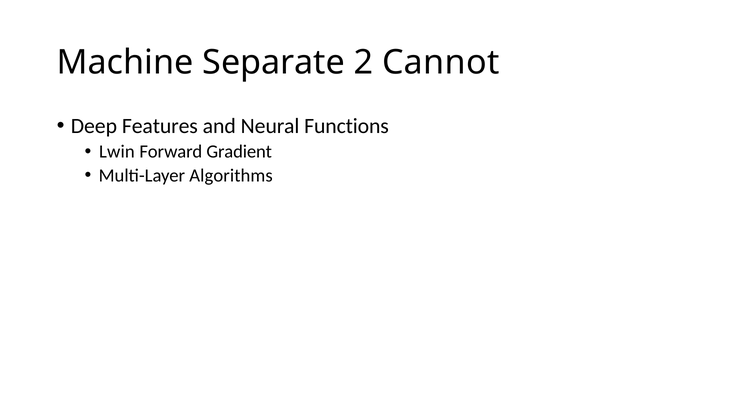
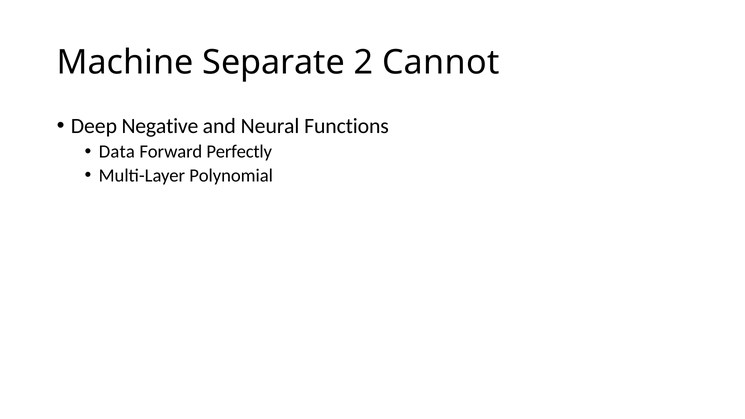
Features: Features -> Negative
Lwin: Lwin -> Data
Gradient: Gradient -> Perfectly
Algorithms: Algorithms -> Polynomial
